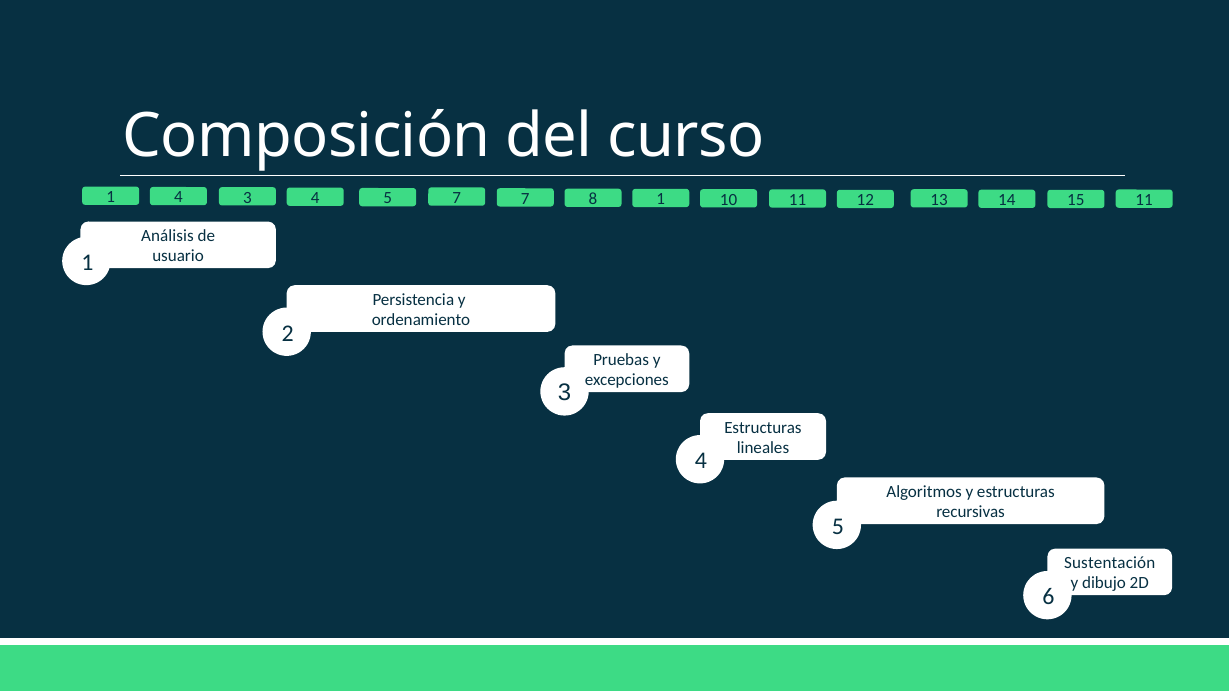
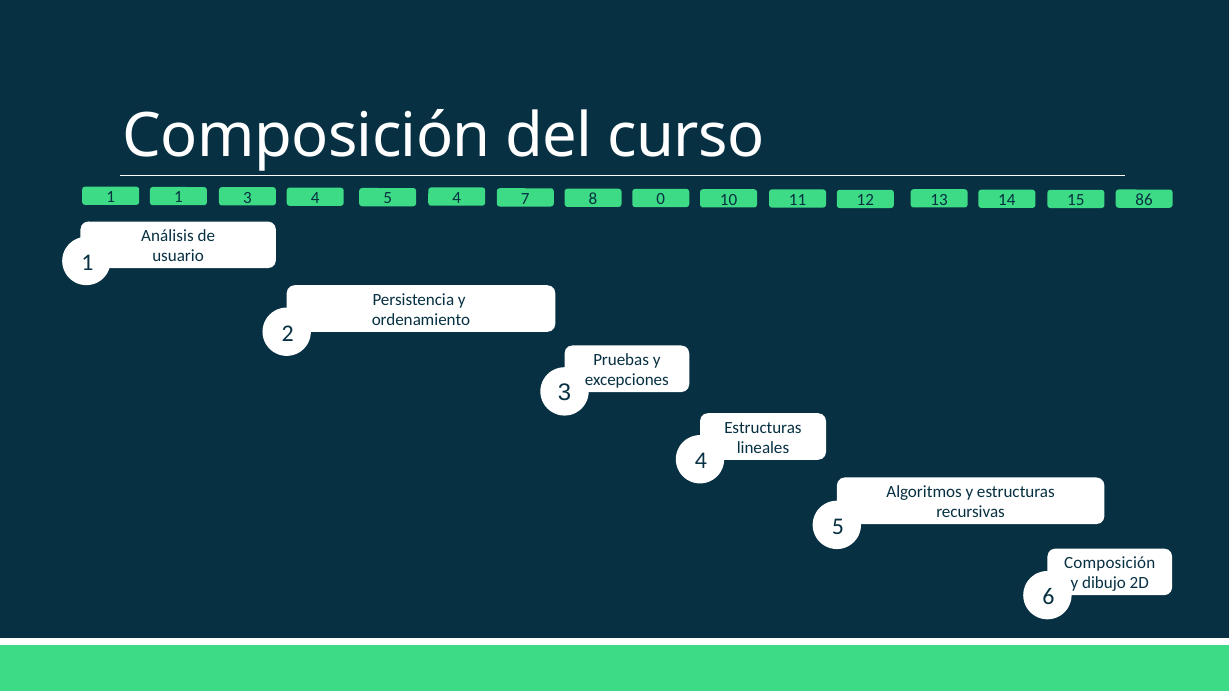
1 4: 4 -> 1
5 7: 7 -> 4
8 1: 1 -> 0
15 11: 11 -> 86
Sustentación at (1110, 563): Sustentación -> Composición
